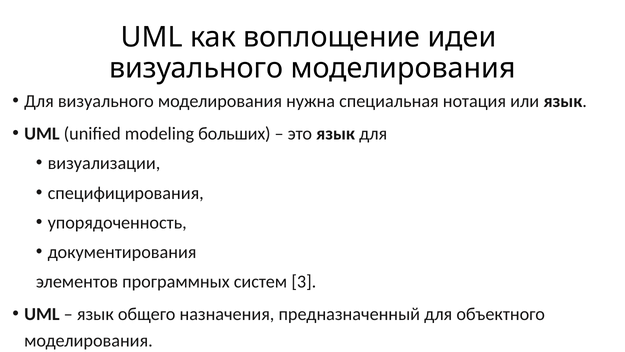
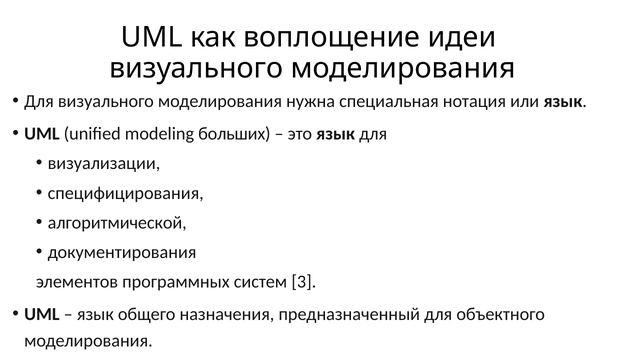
упорядоченность: упорядоченность -> алгоритмической
